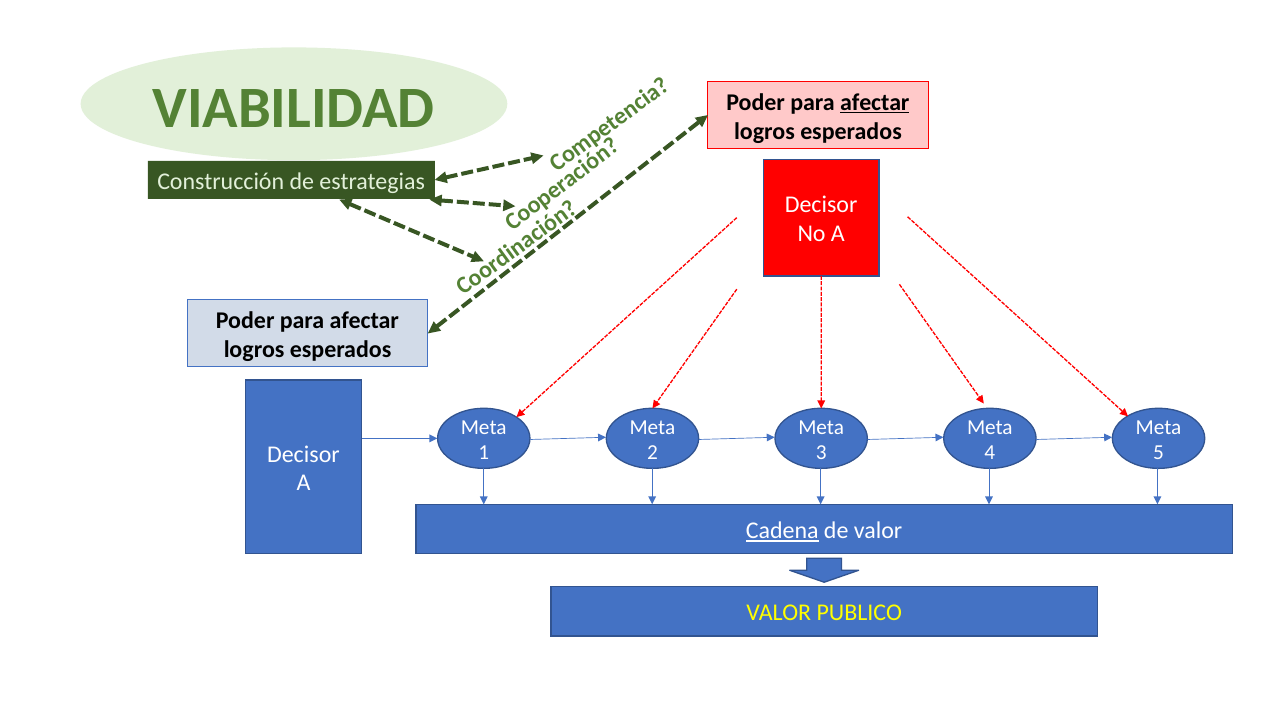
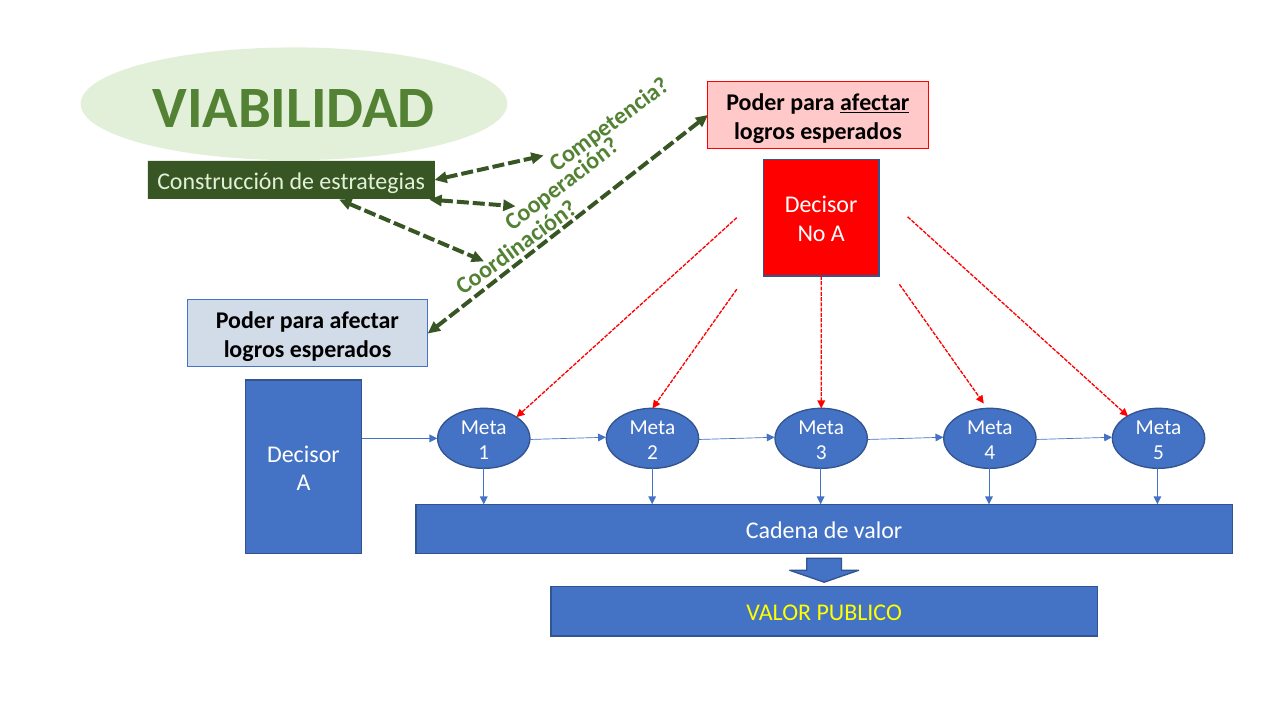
Cadena underline: present -> none
